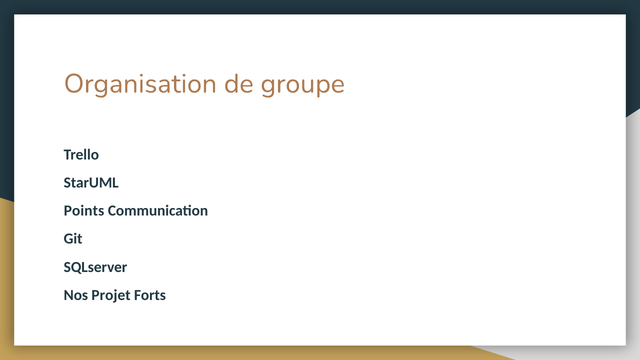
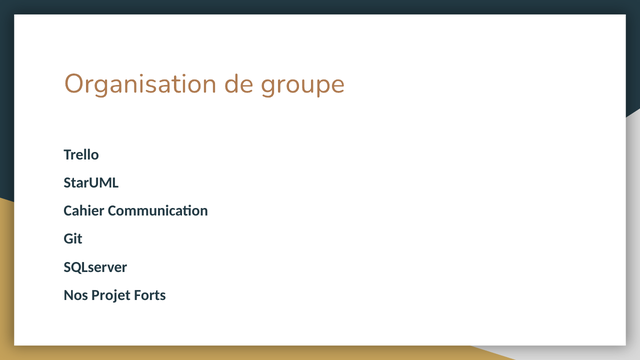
Points: Points -> Cahier
